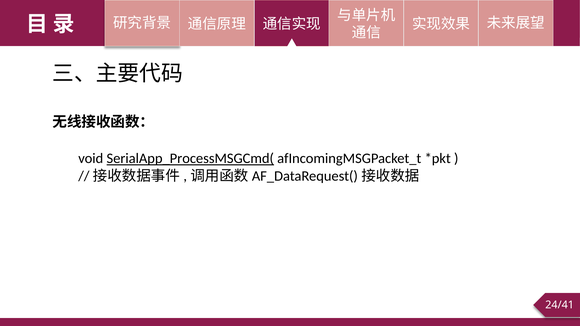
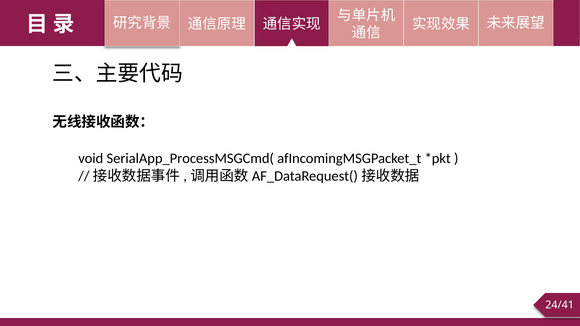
SerialApp_ProcessMSGCmd( underline: present -> none
